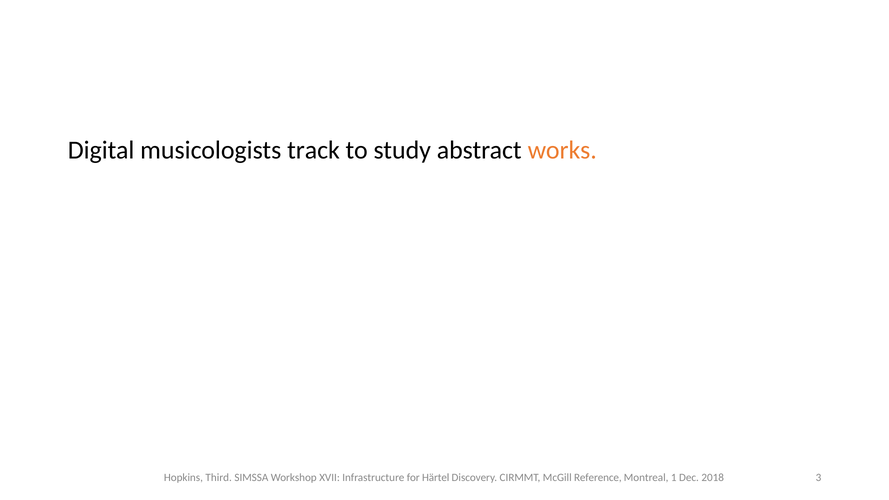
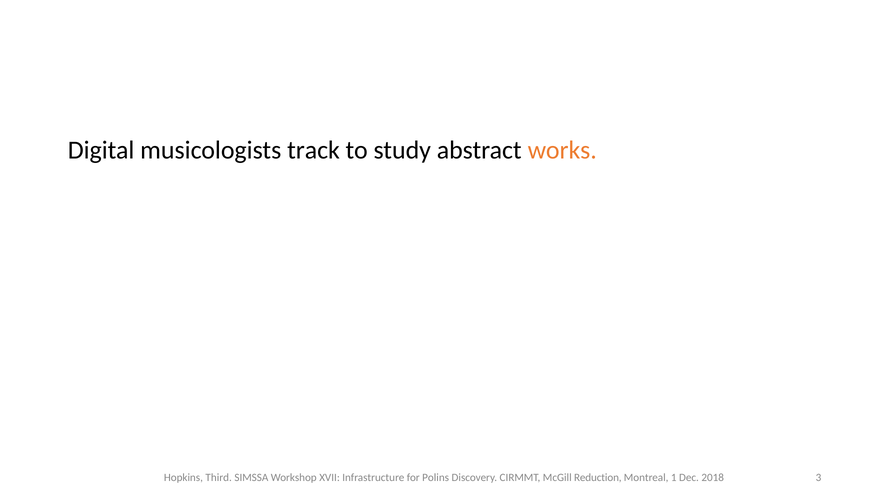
Härtel: Härtel -> Polins
Reference: Reference -> Reduction
